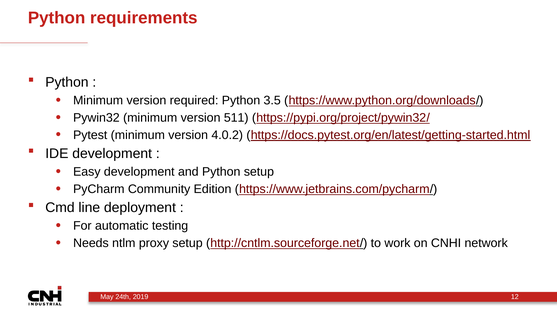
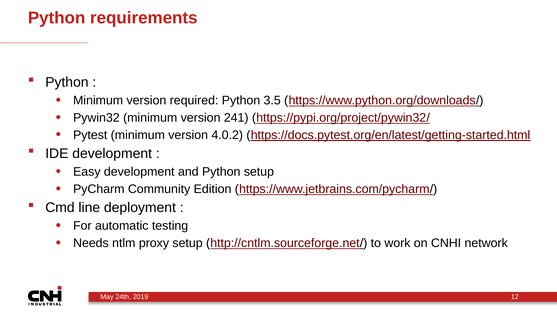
511: 511 -> 241
